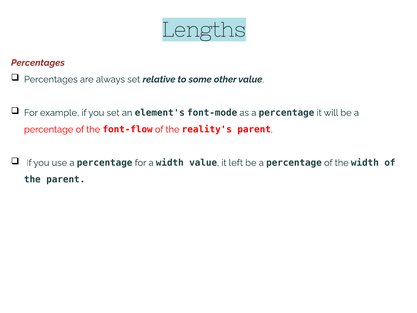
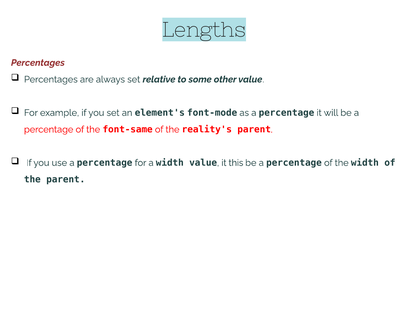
font-flow: font-flow -> font-same
left: left -> this
